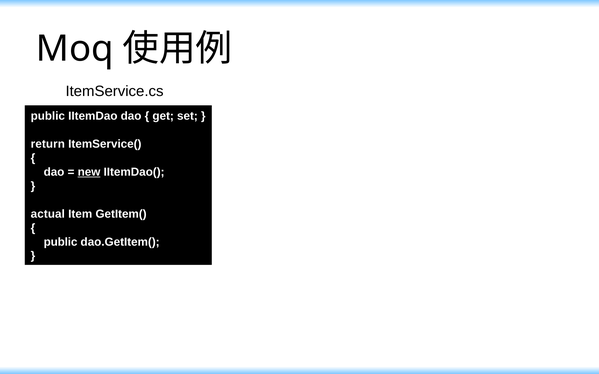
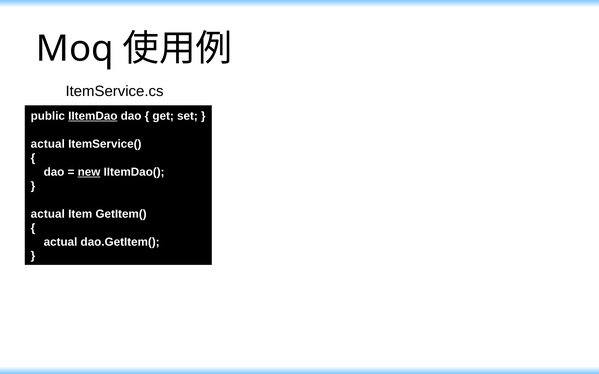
IItemDao underline: none -> present
return at (48, 144): return -> actual
public at (61, 242): public -> actual
